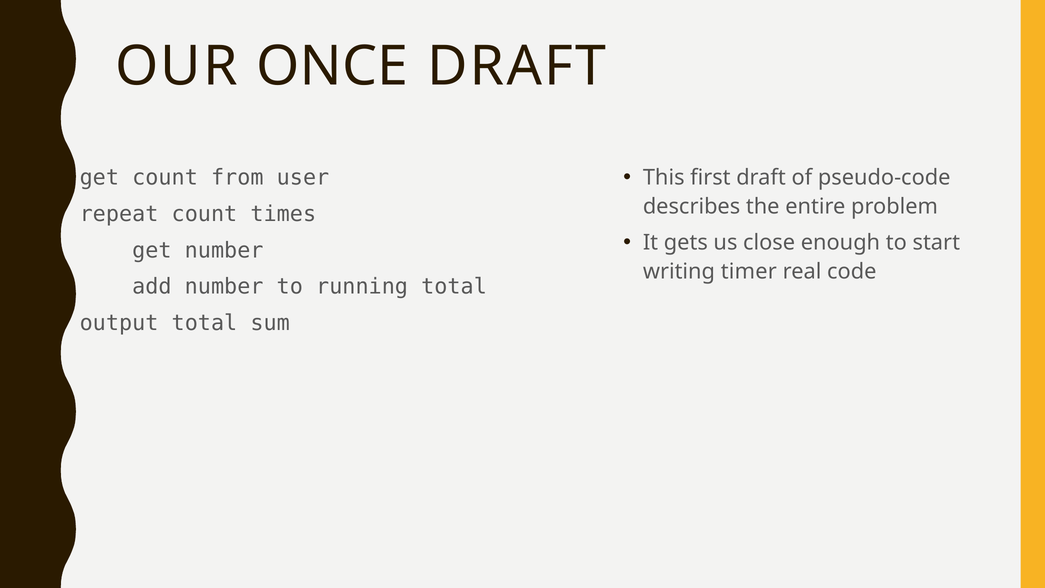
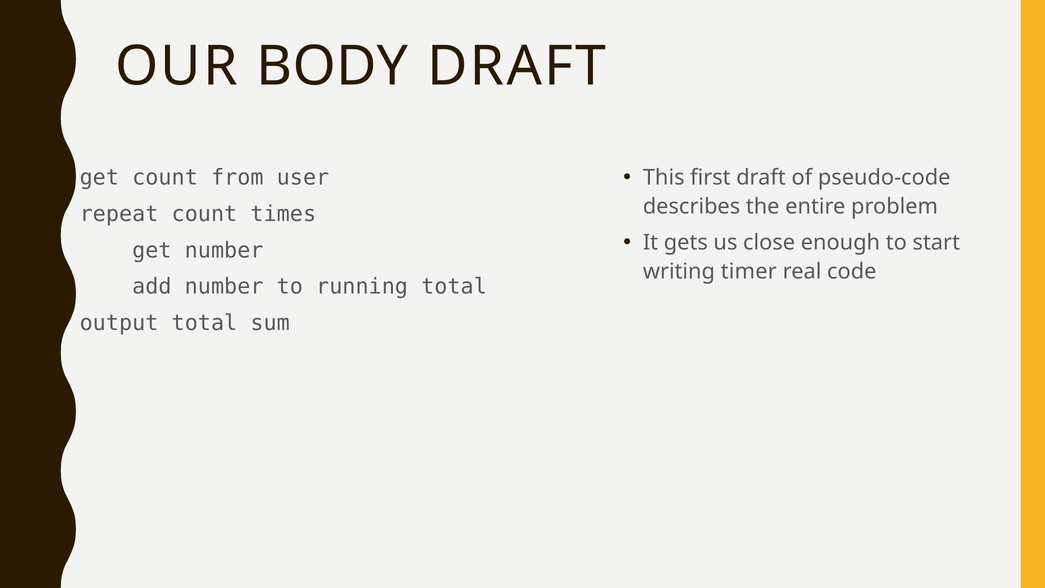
ONCE: ONCE -> BODY
